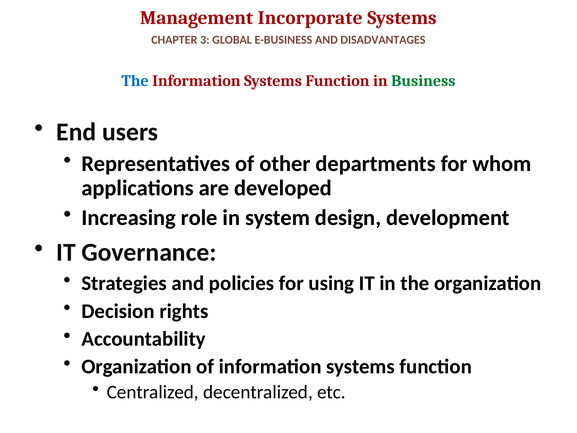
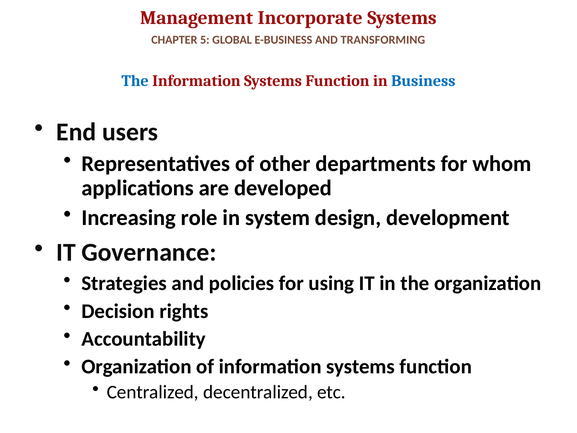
3: 3 -> 5
DISADVANTAGES: DISADVANTAGES -> TRANSFORMING
Business colour: green -> blue
